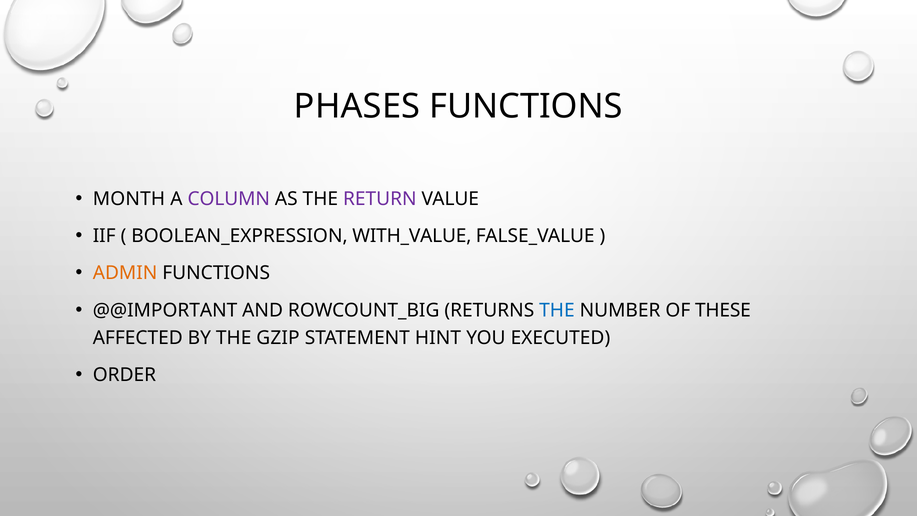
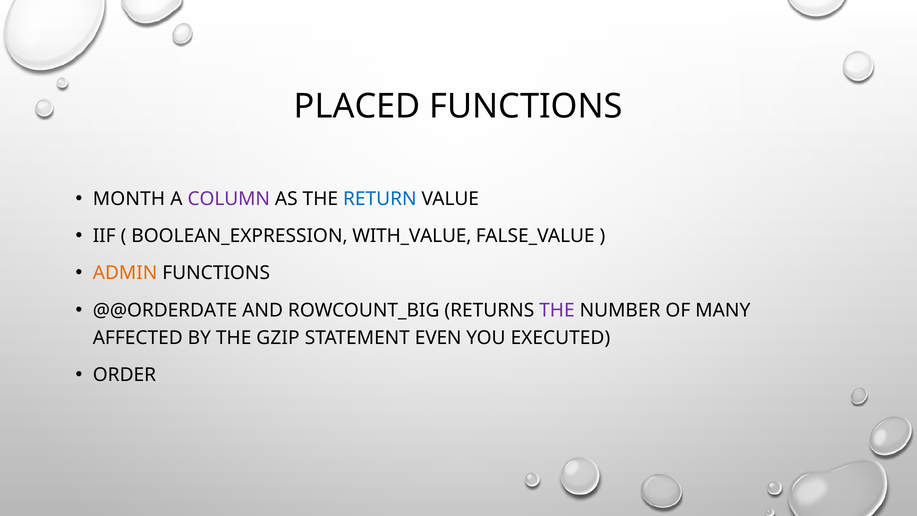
PHASES: PHASES -> PLACED
RETURN colour: purple -> blue
@@IMPORTANT: @@IMPORTANT -> @@ORDERDATE
THE at (557, 310) colour: blue -> purple
THESE: THESE -> MANY
HINT: HINT -> EVEN
